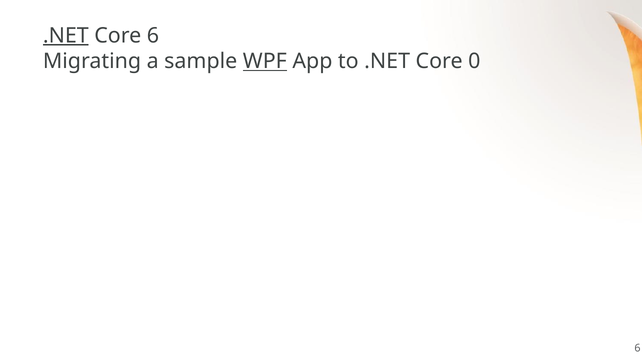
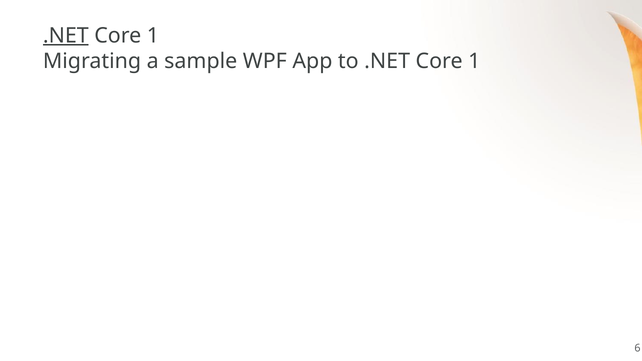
6 at (153, 36): 6 -> 1
WPF underline: present -> none
to .NET Core 0: 0 -> 1
